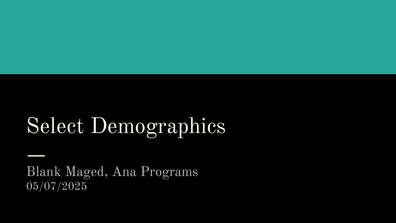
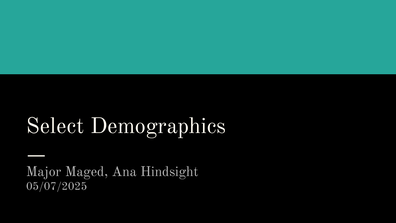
Blank: Blank -> Major
Programs: Programs -> Hindsight
